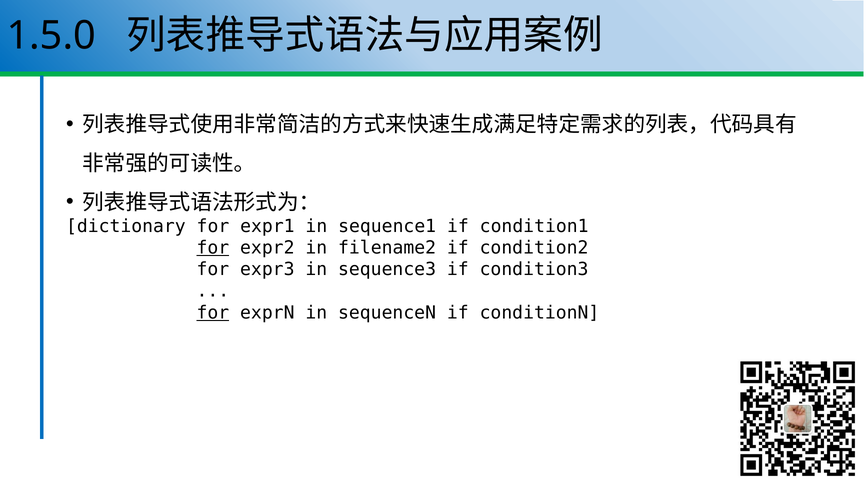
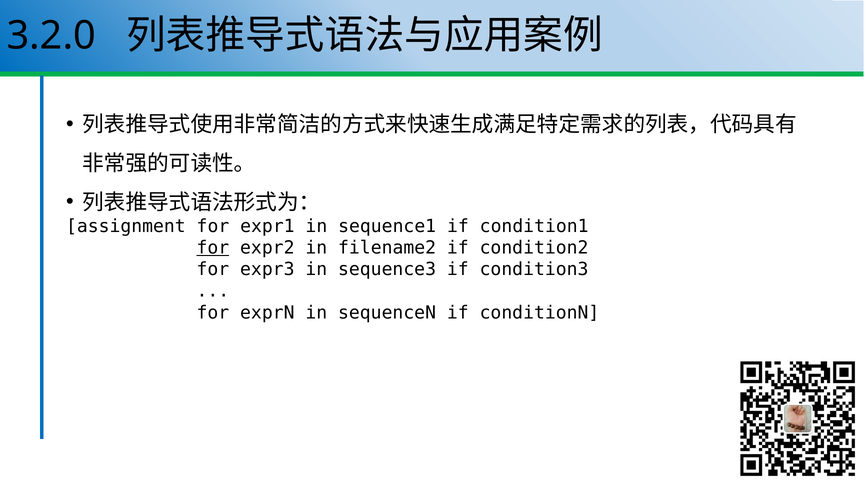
1.5.0: 1.5.0 -> 3.2.0
dictionary: dictionary -> assignment
for at (213, 313) underline: present -> none
